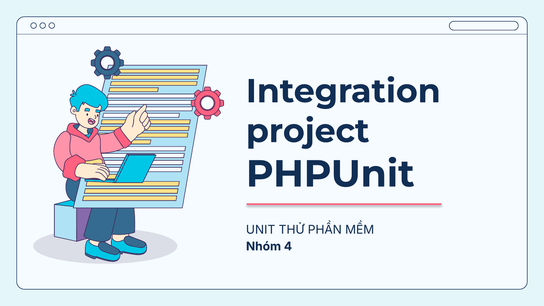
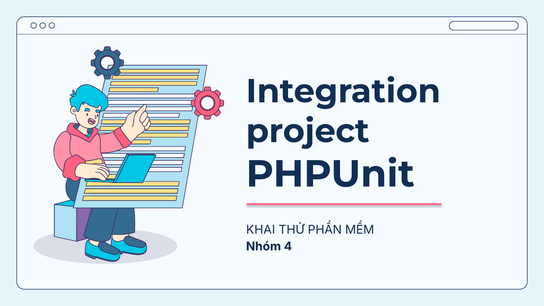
UNIT: UNIT -> KHAI
